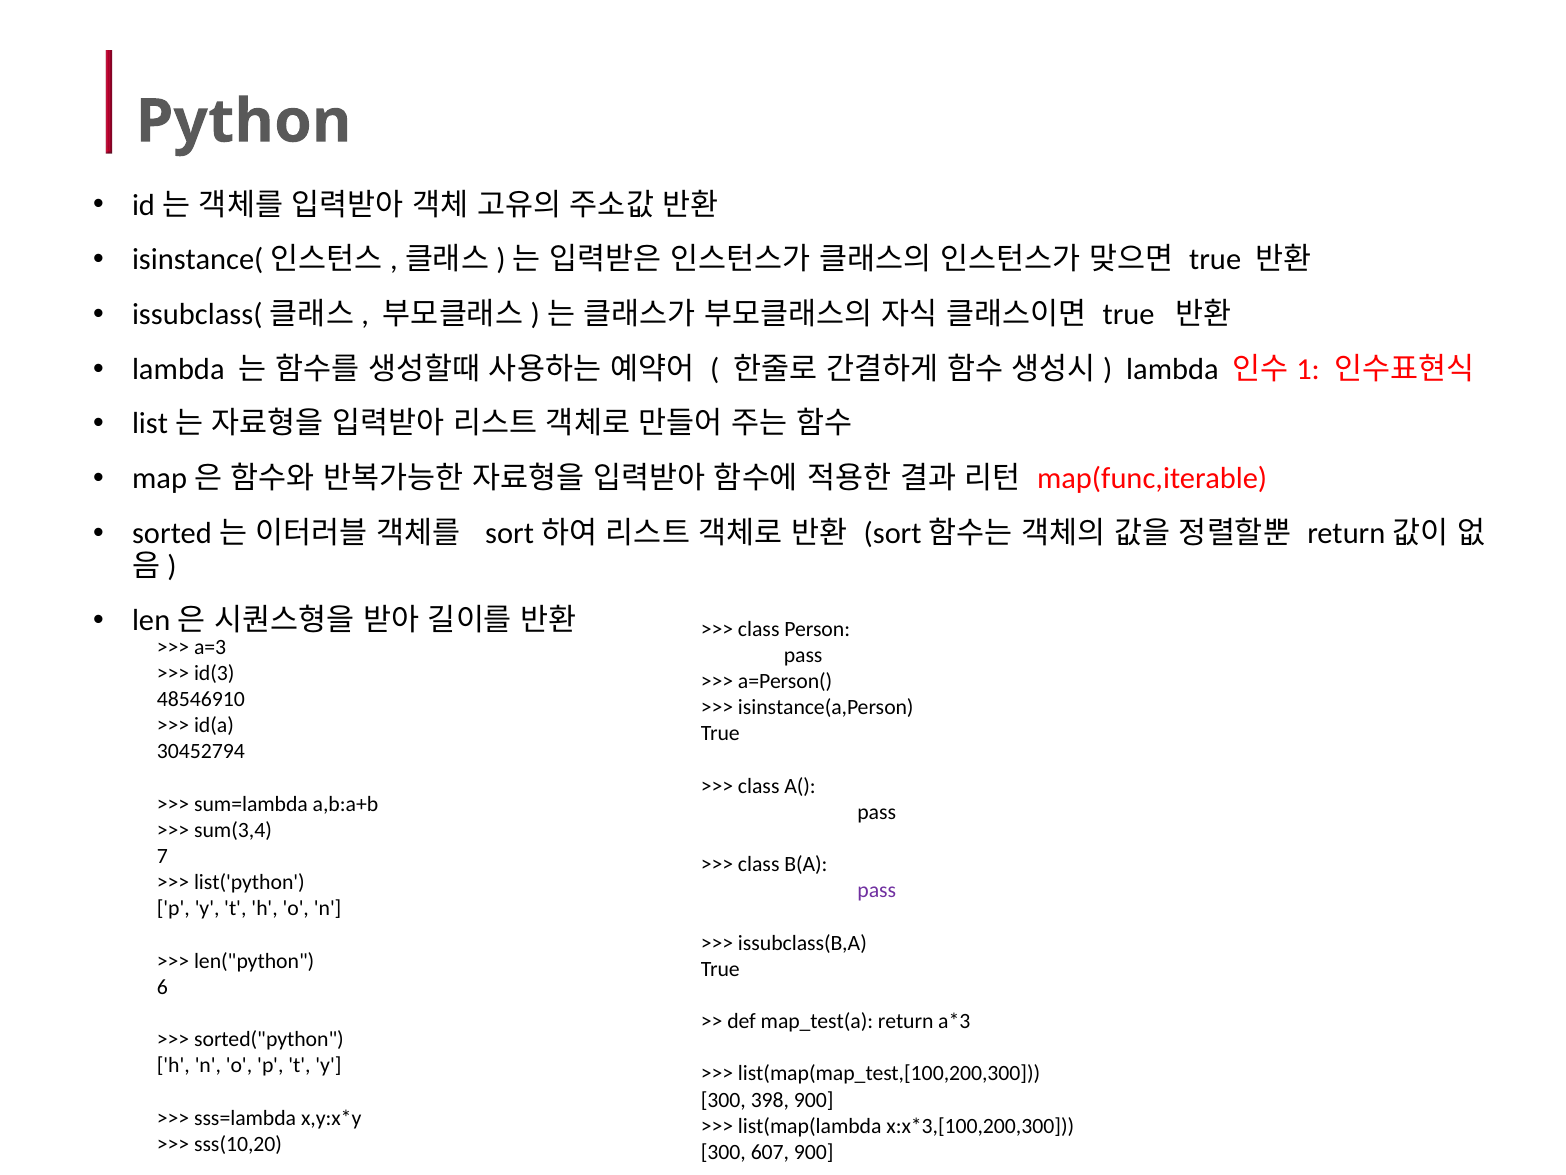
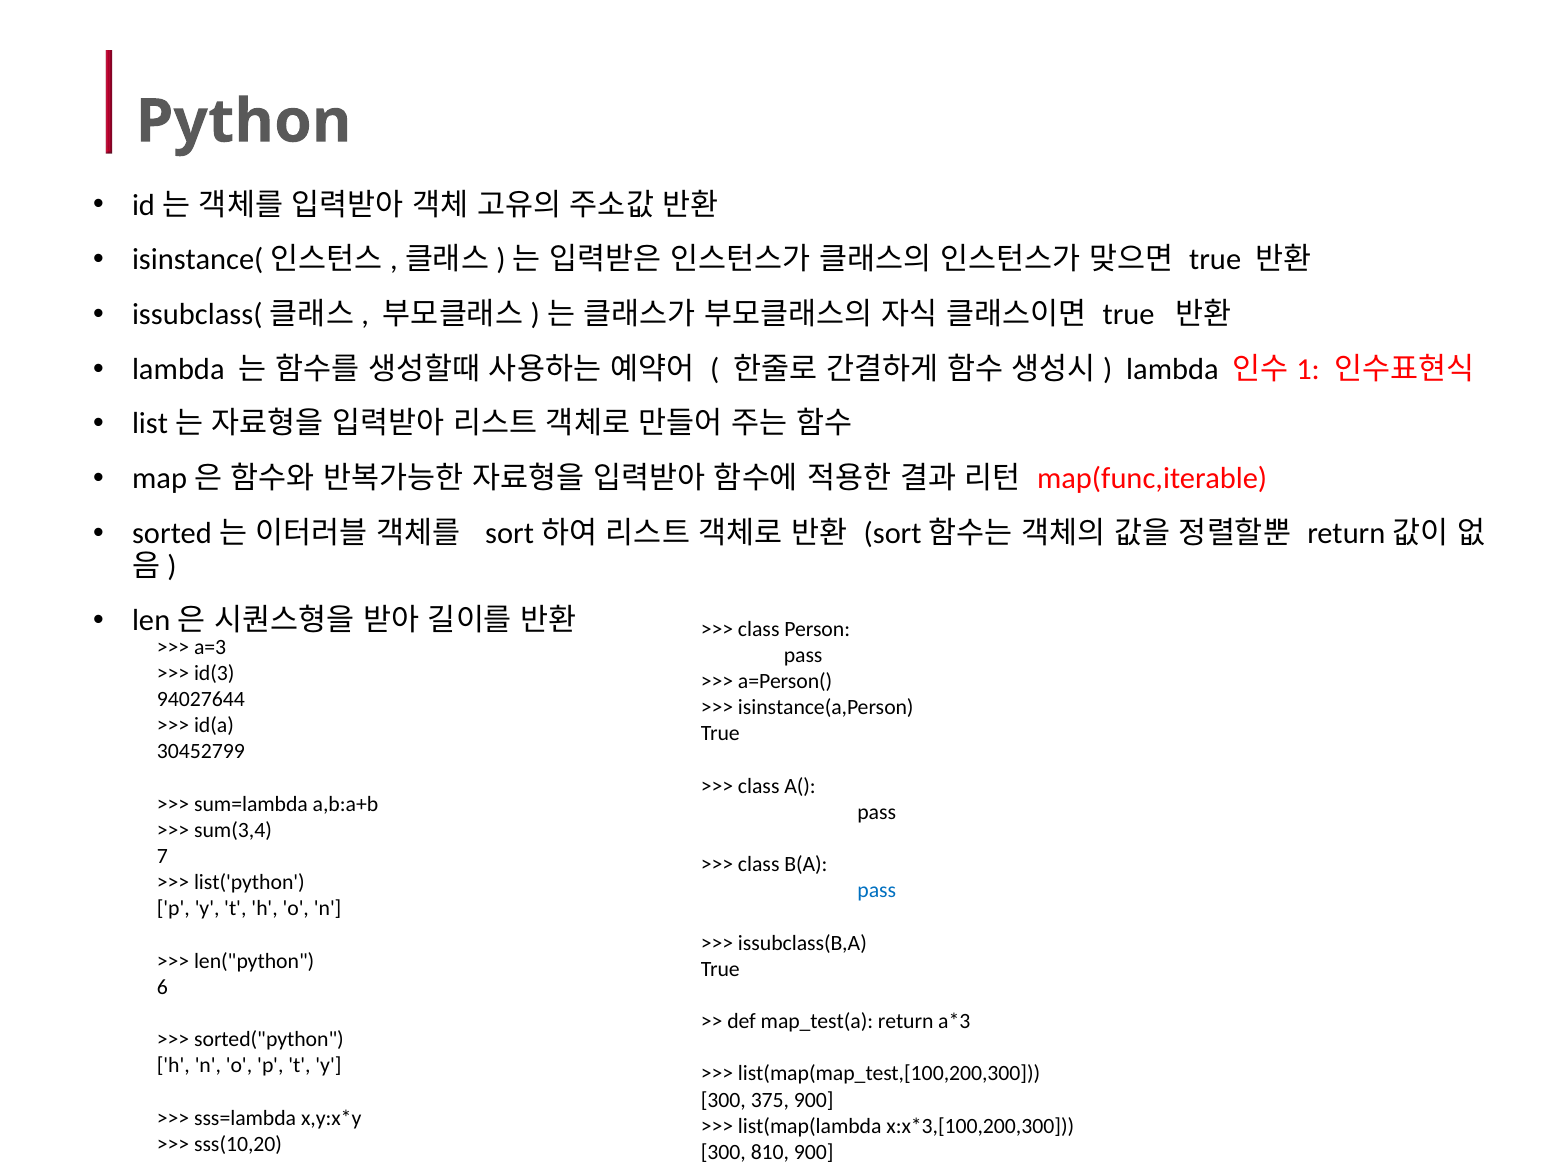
48546910: 48546910 -> 94027644
30452794: 30452794 -> 30452799
pass at (877, 890) colour: purple -> blue
398: 398 -> 375
607: 607 -> 810
